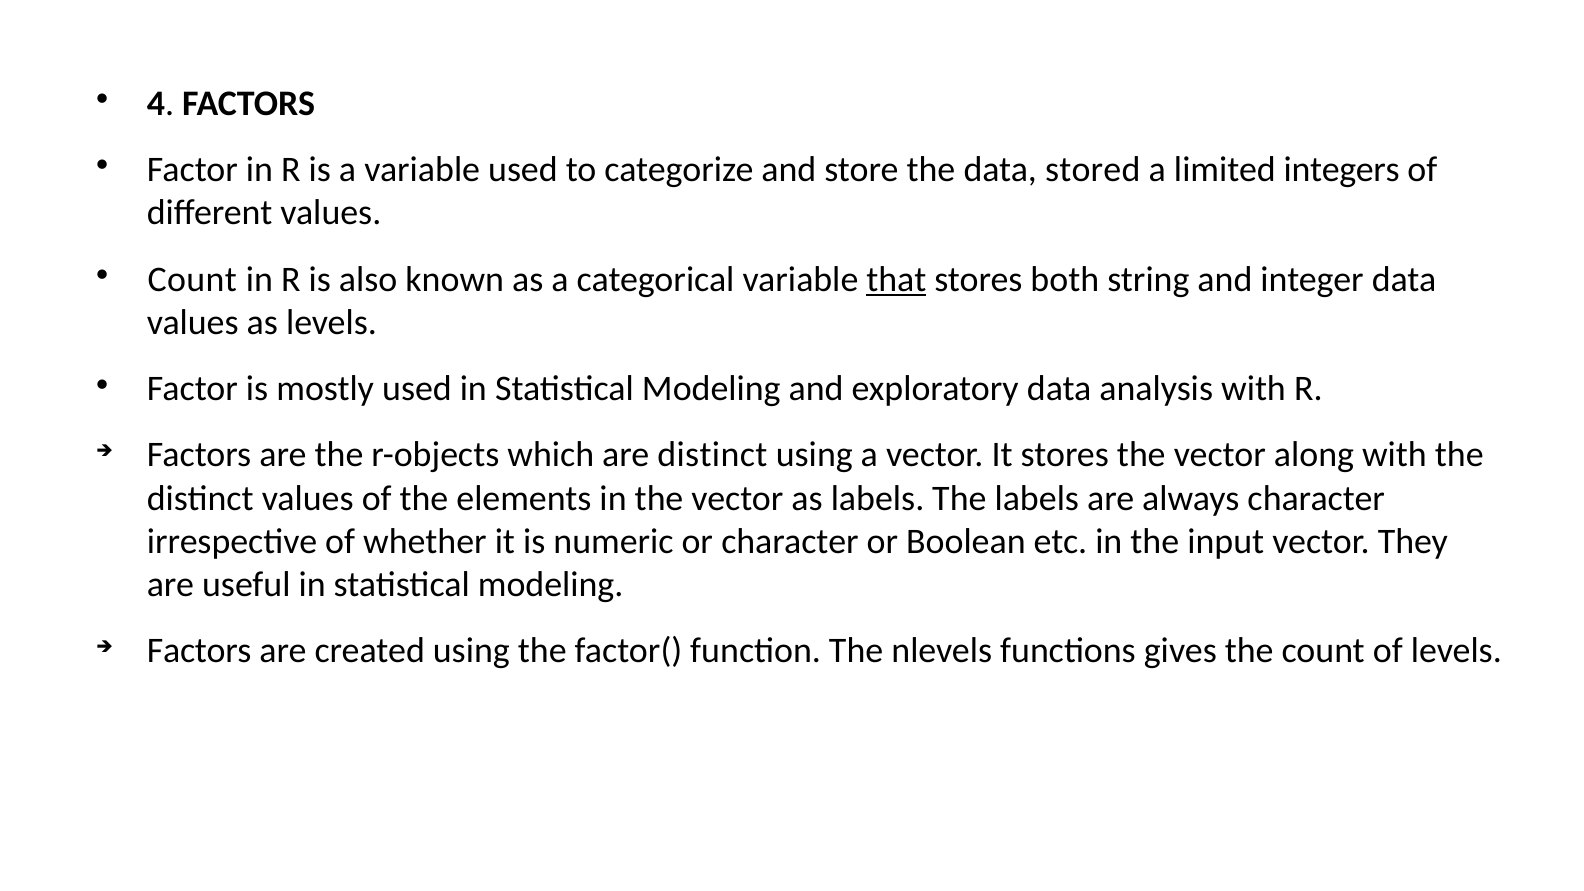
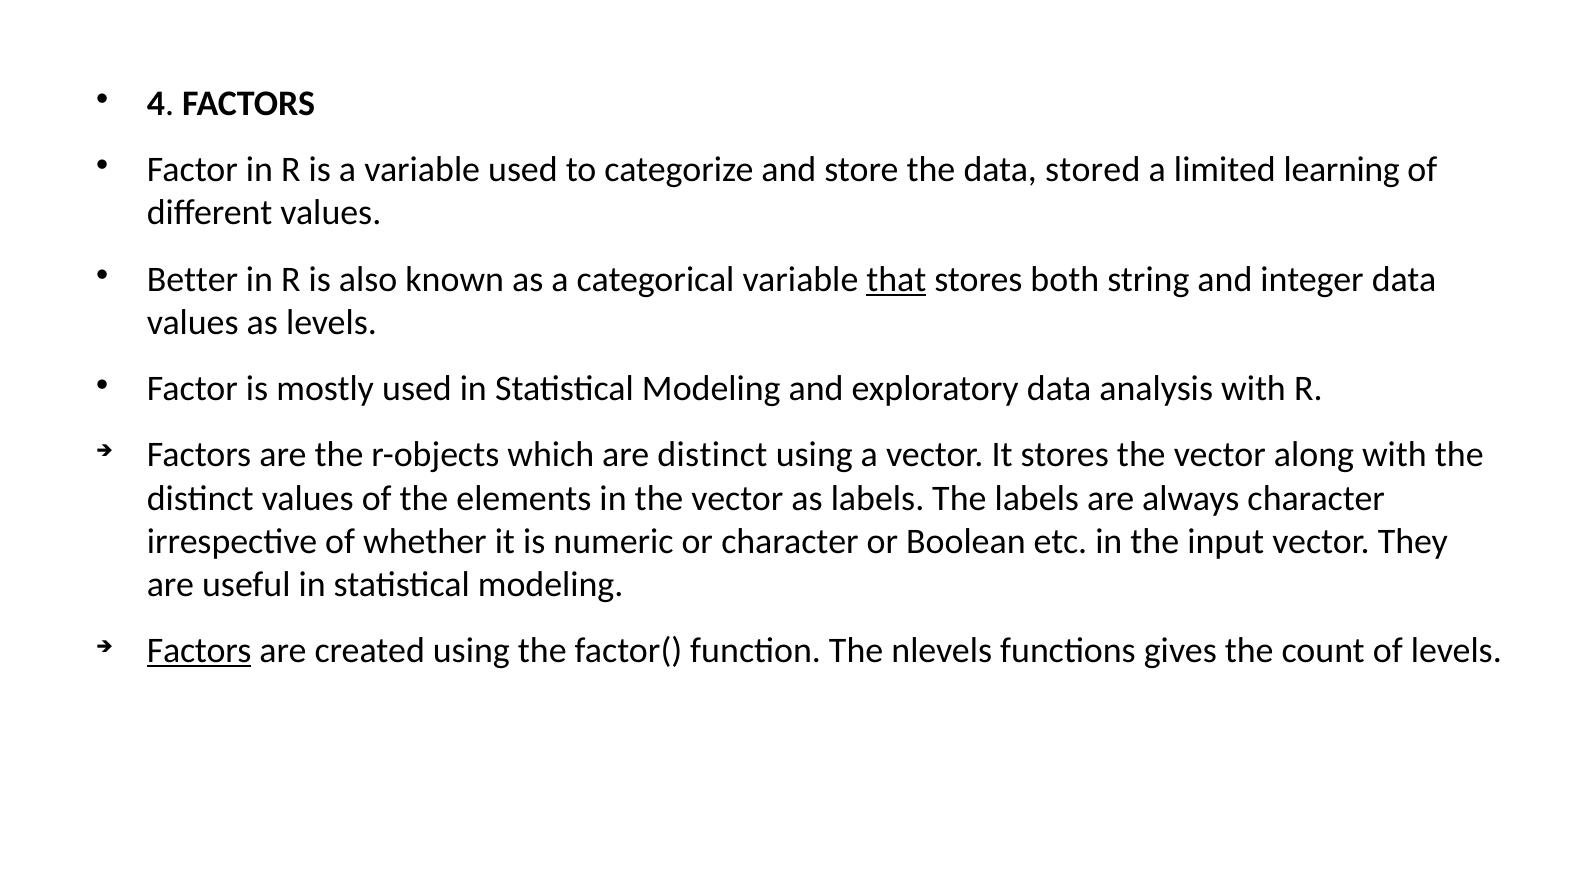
integers: integers -> learning
Count at (192, 279): Count -> Better
Factors at (199, 651) underline: none -> present
